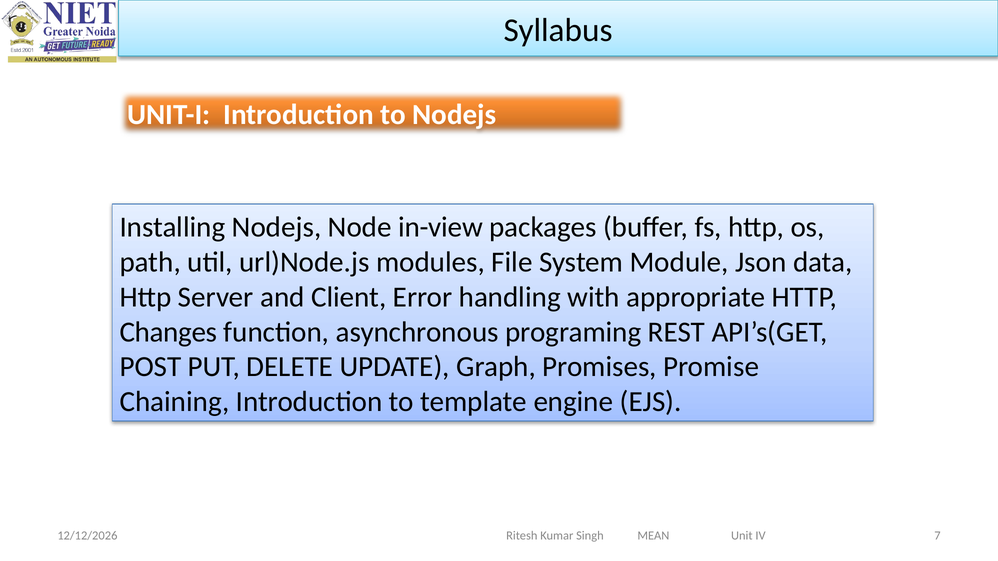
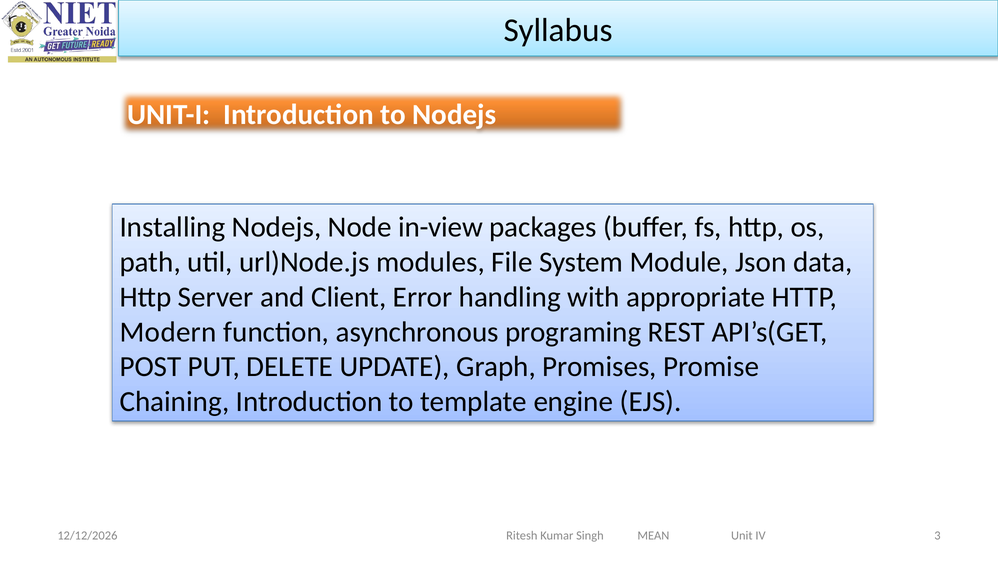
Changes: Changes -> Modern
7: 7 -> 3
